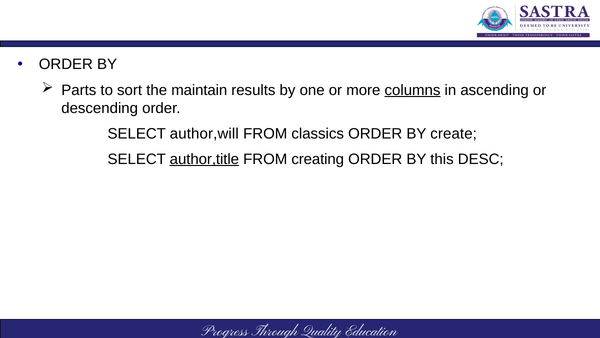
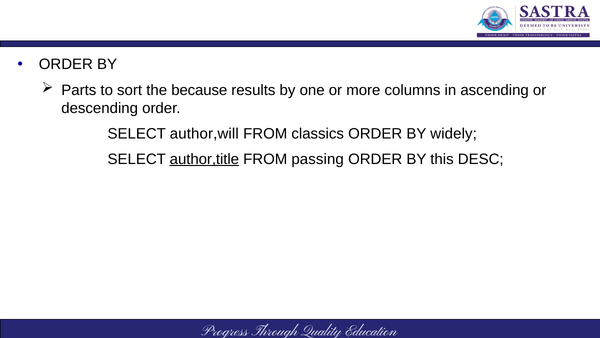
maintain: maintain -> because
columns underline: present -> none
create: create -> widely
creating: creating -> passing
